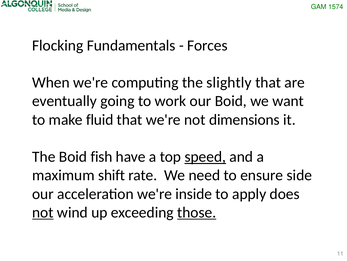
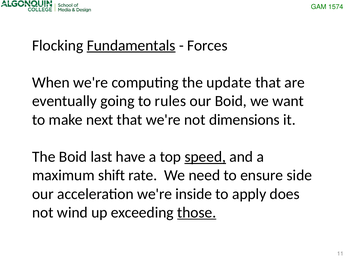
Fundamentals underline: none -> present
slightly: slightly -> update
work: work -> rules
fluid: fluid -> next
fish: fish -> last
not at (43, 212) underline: present -> none
